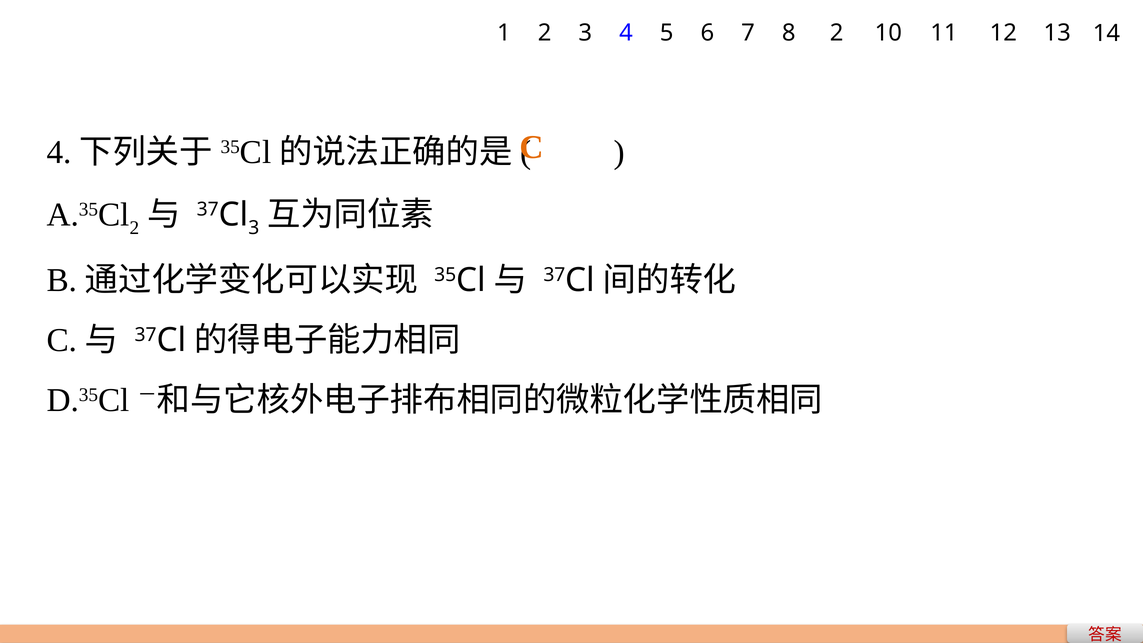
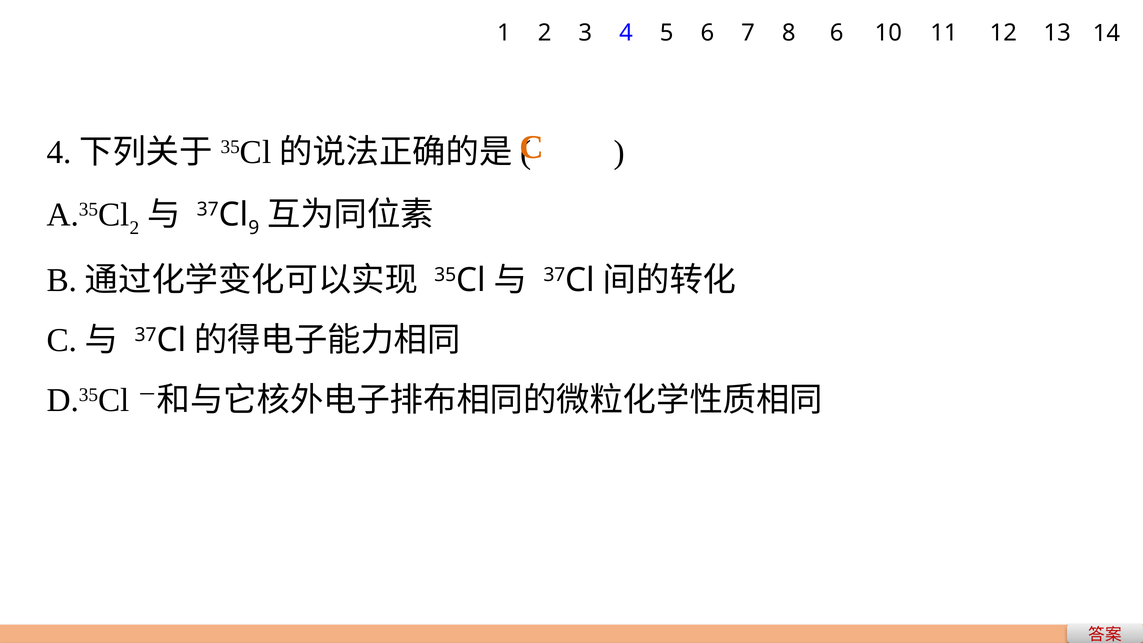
8 2: 2 -> 6
3 at (254, 228): 3 -> 9
